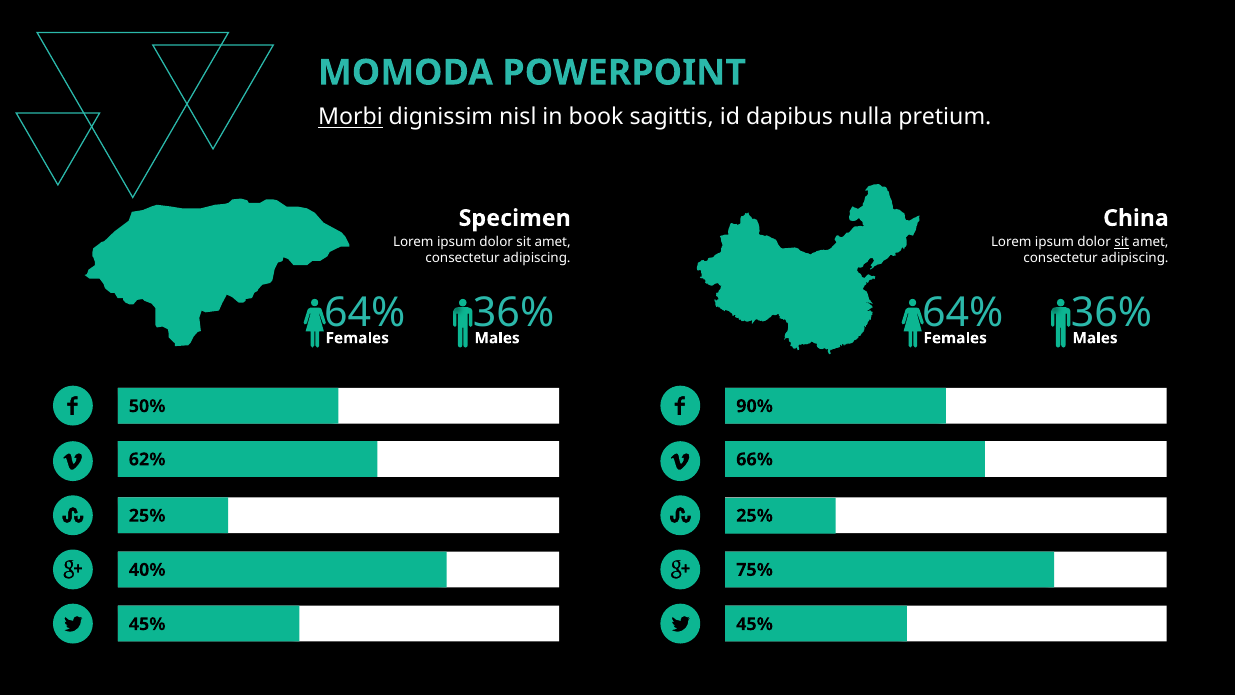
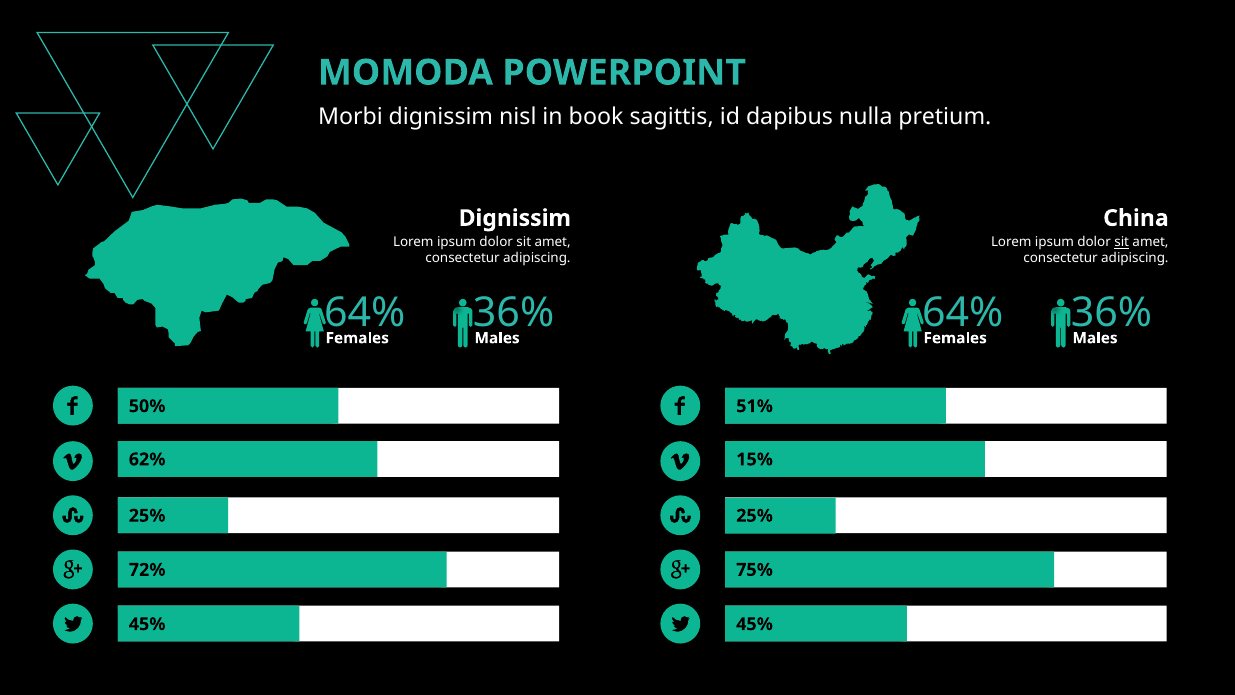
Morbi underline: present -> none
Specimen at (515, 218): Specimen -> Dignissim
90%: 90% -> 51%
66%: 66% -> 15%
40%: 40% -> 72%
